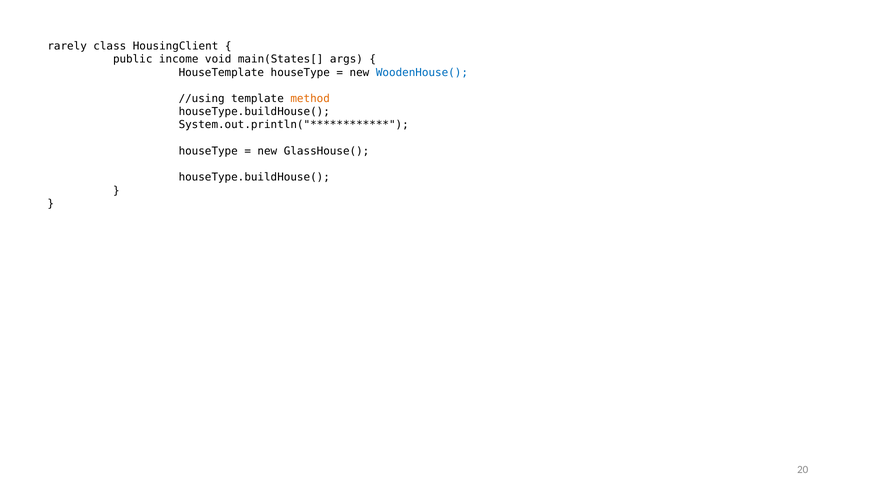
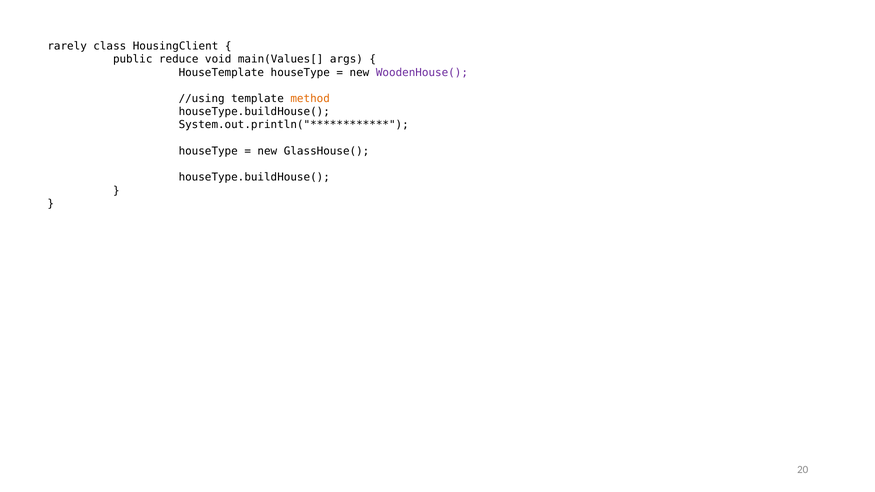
income: income -> reduce
main(States[: main(States[ -> main(Values[
WoodenHouse( colour: blue -> purple
